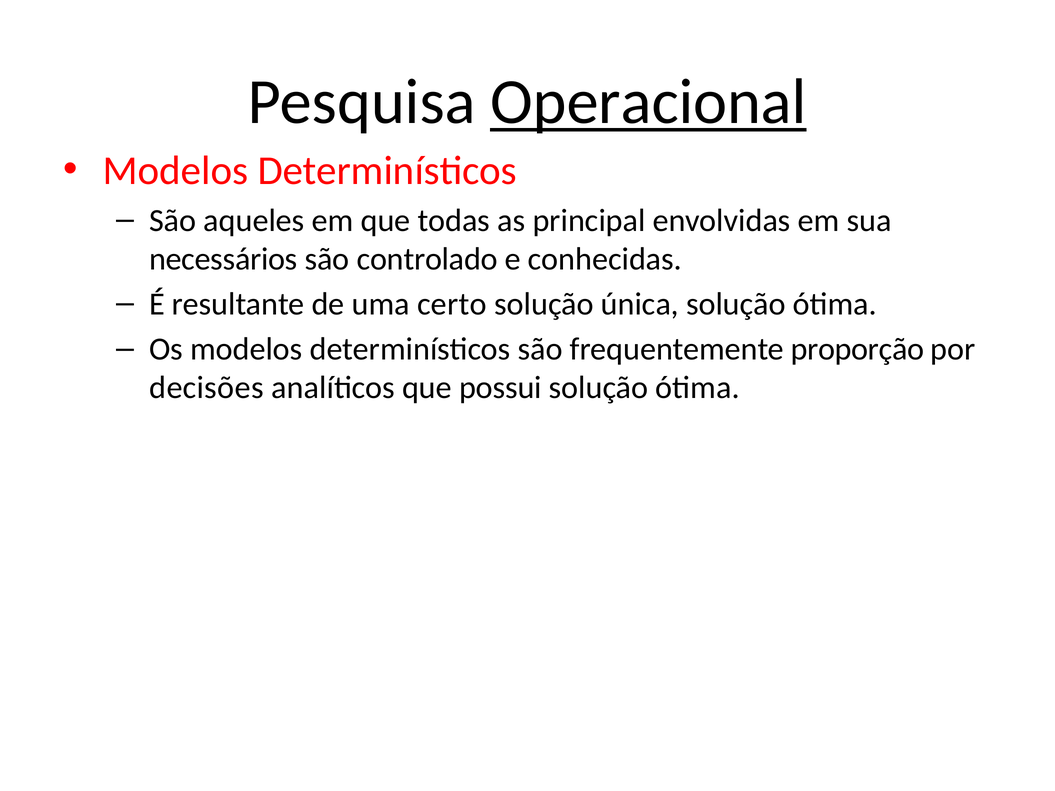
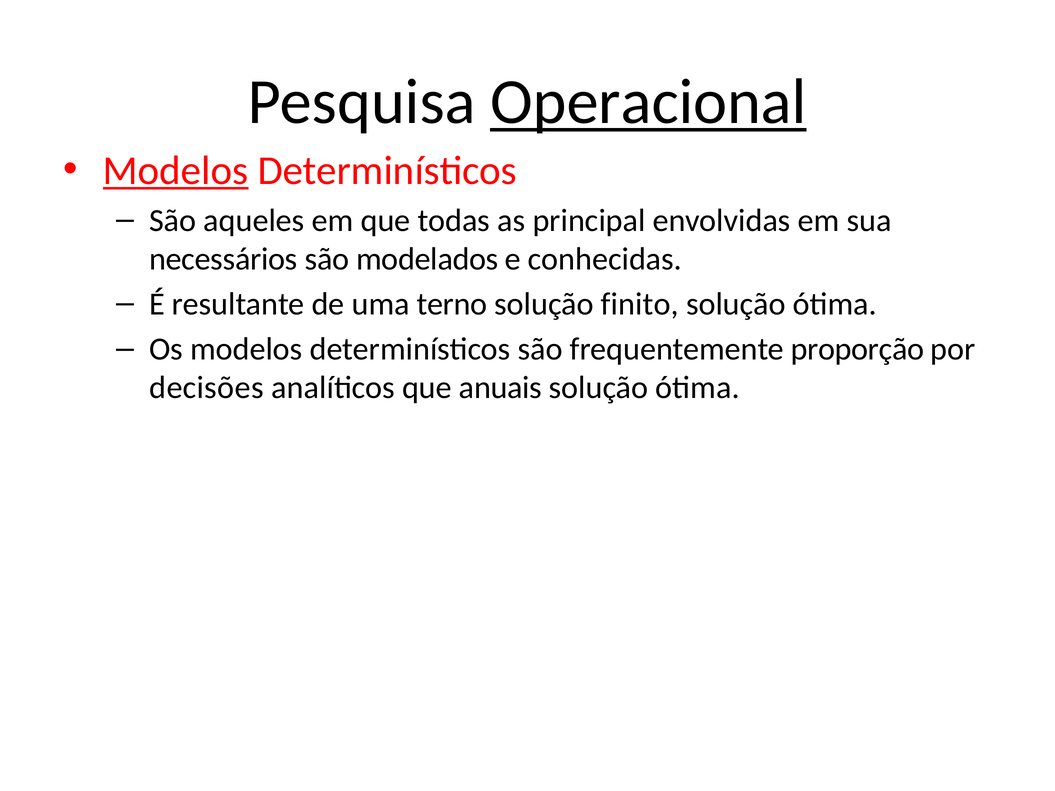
Modelos at (176, 171) underline: none -> present
controlado: controlado -> modelados
certo: certo -> terno
única: única -> finito
possui: possui -> anuais
